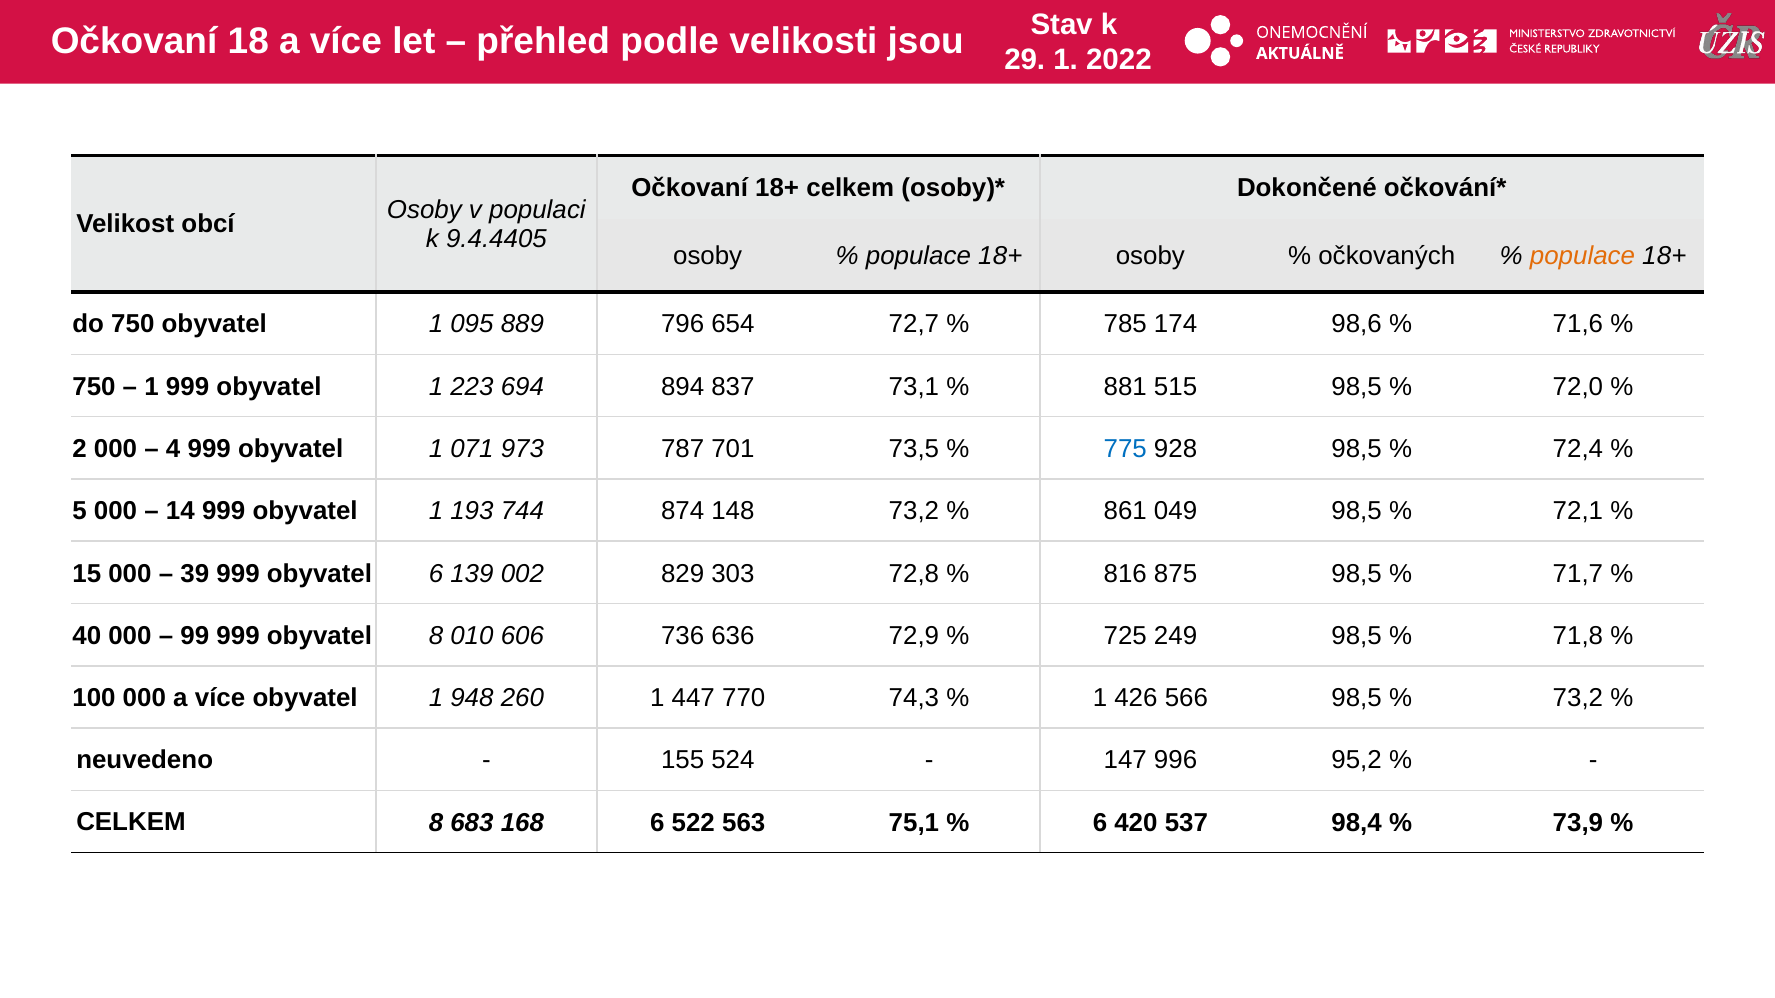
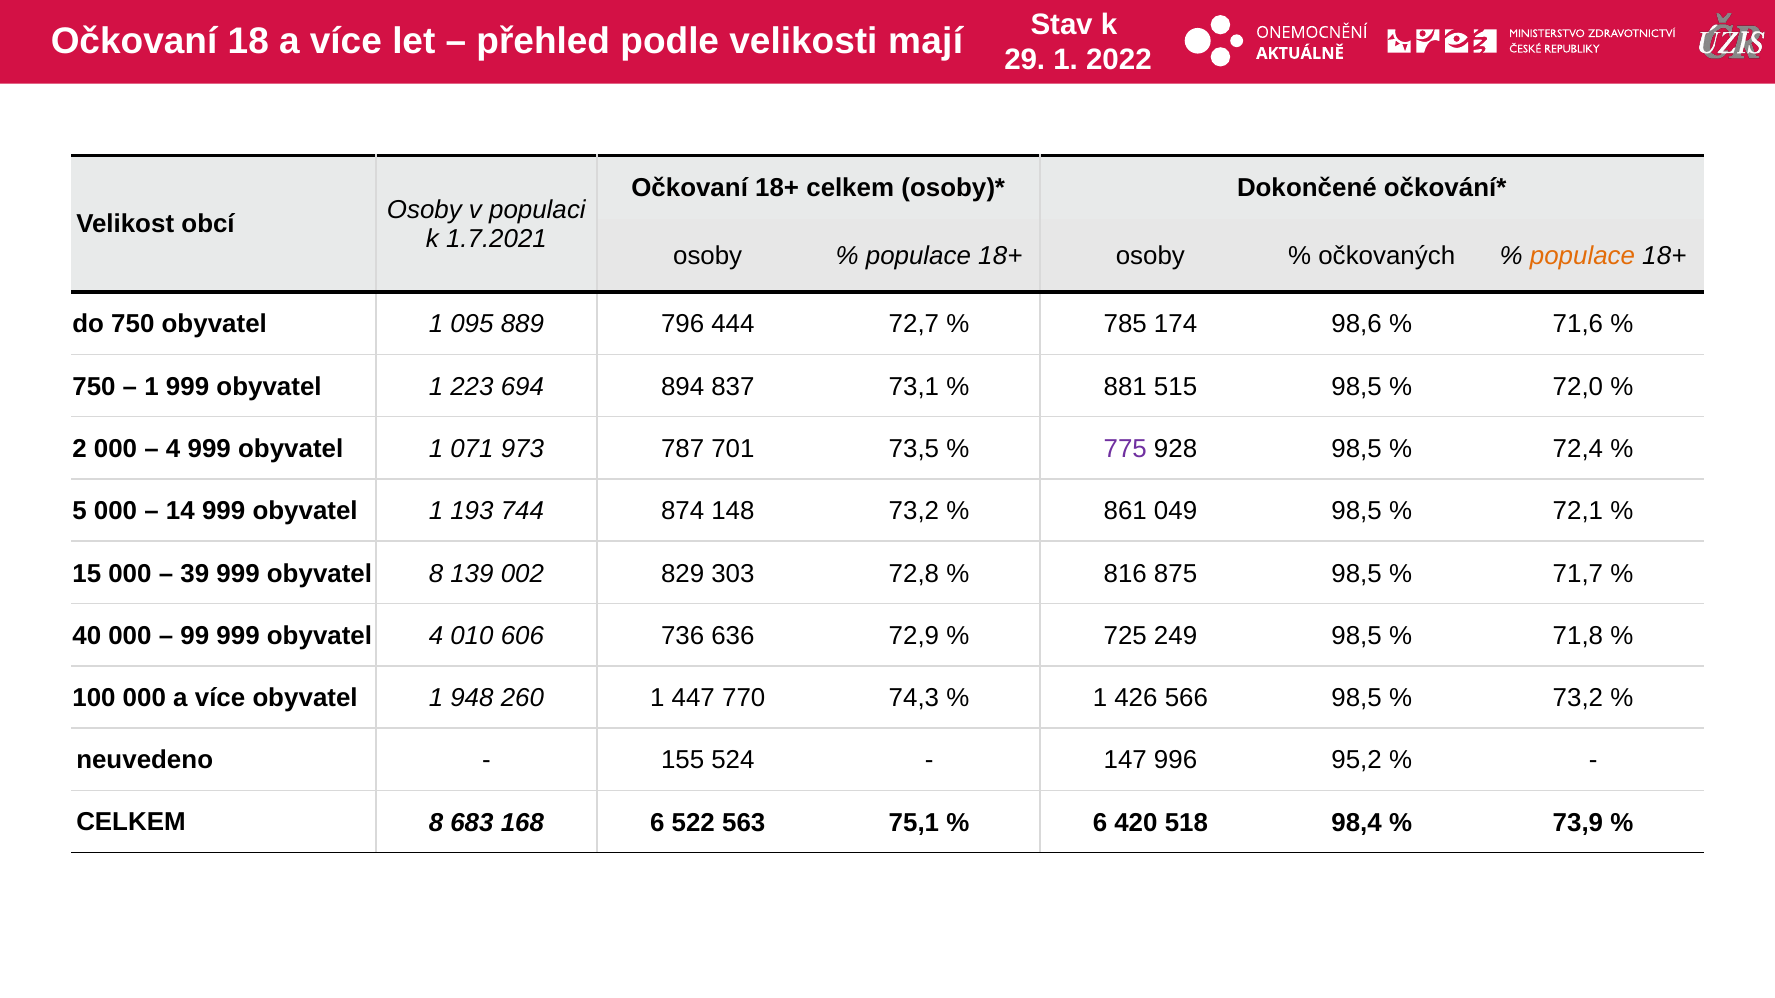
jsou: jsou -> mají
9.4.4405: 9.4.4405 -> 1.7.2021
654: 654 -> 444
775 colour: blue -> purple
obyvatel 6: 6 -> 8
obyvatel 8: 8 -> 4
537: 537 -> 518
